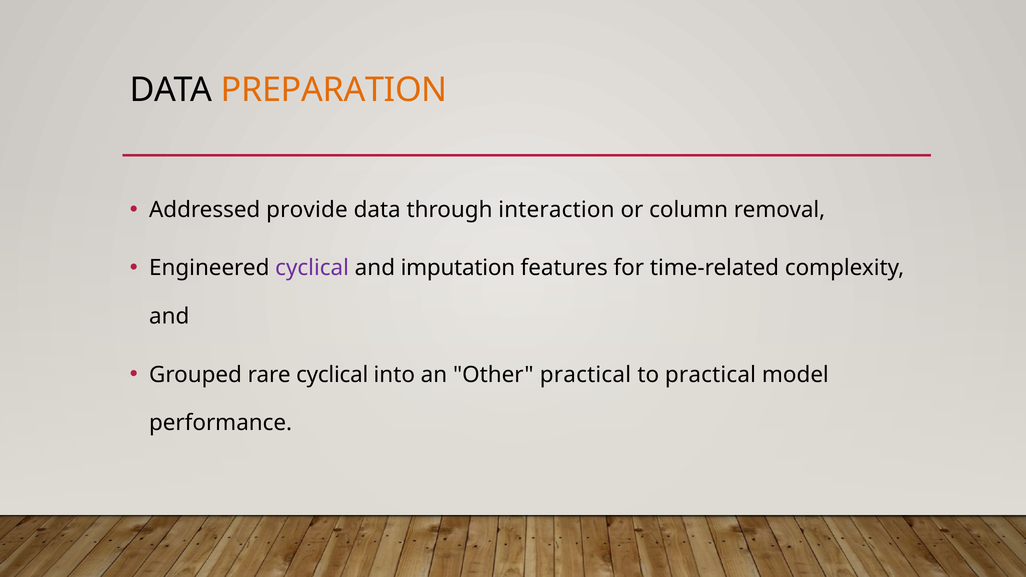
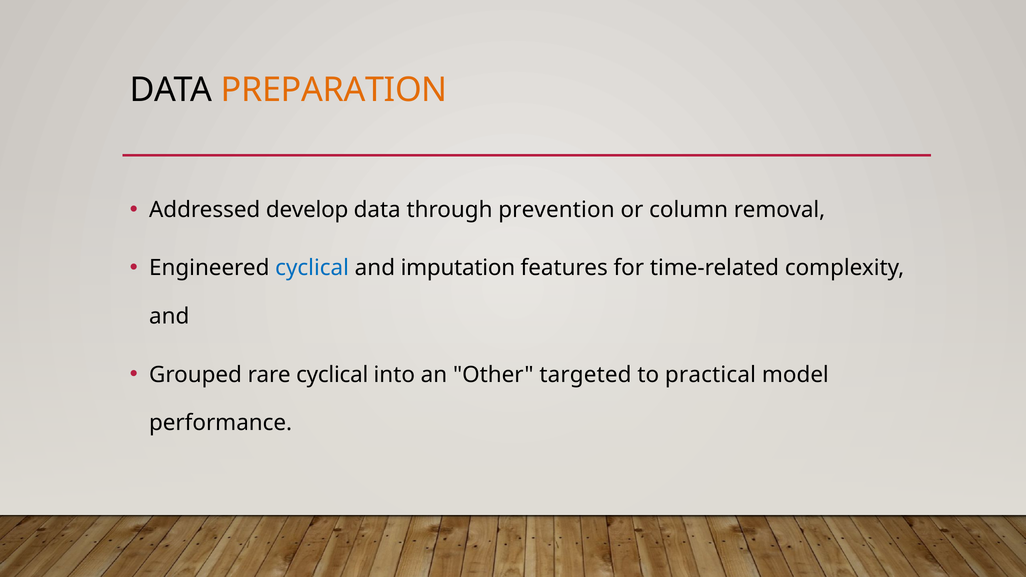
provide: provide -> develop
interaction: interaction -> prevention
cyclical at (312, 268) colour: purple -> blue
Other practical: practical -> targeted
